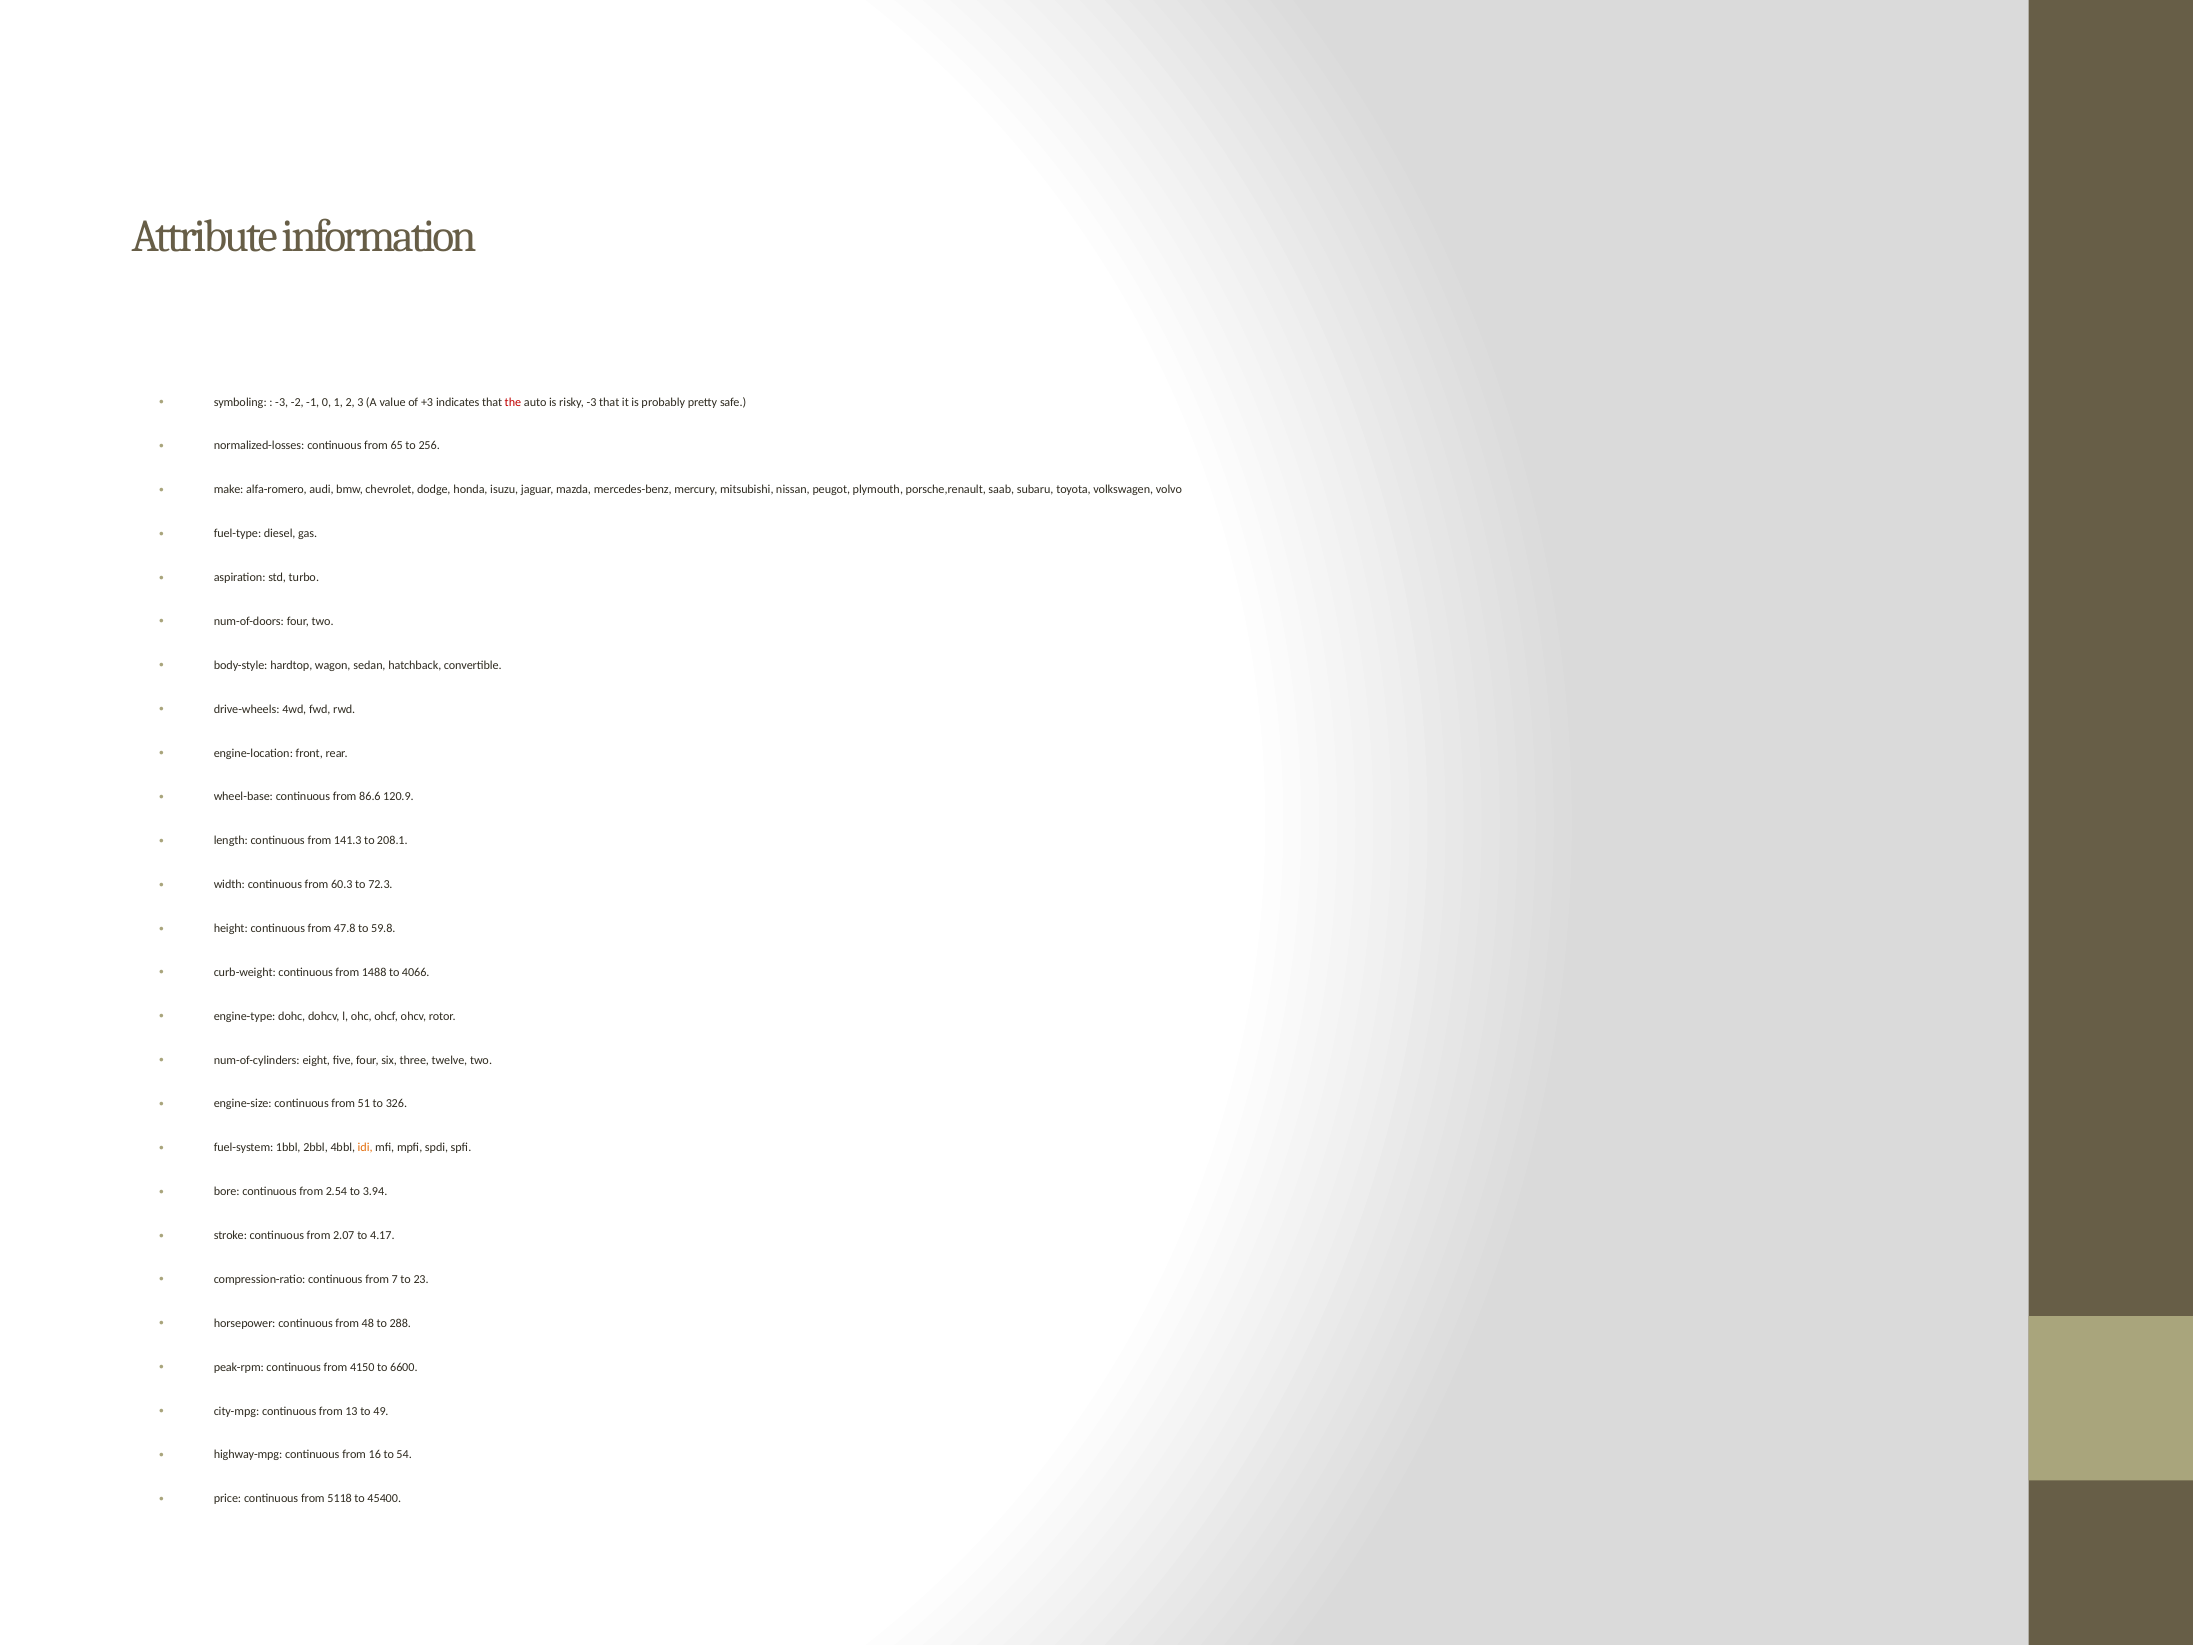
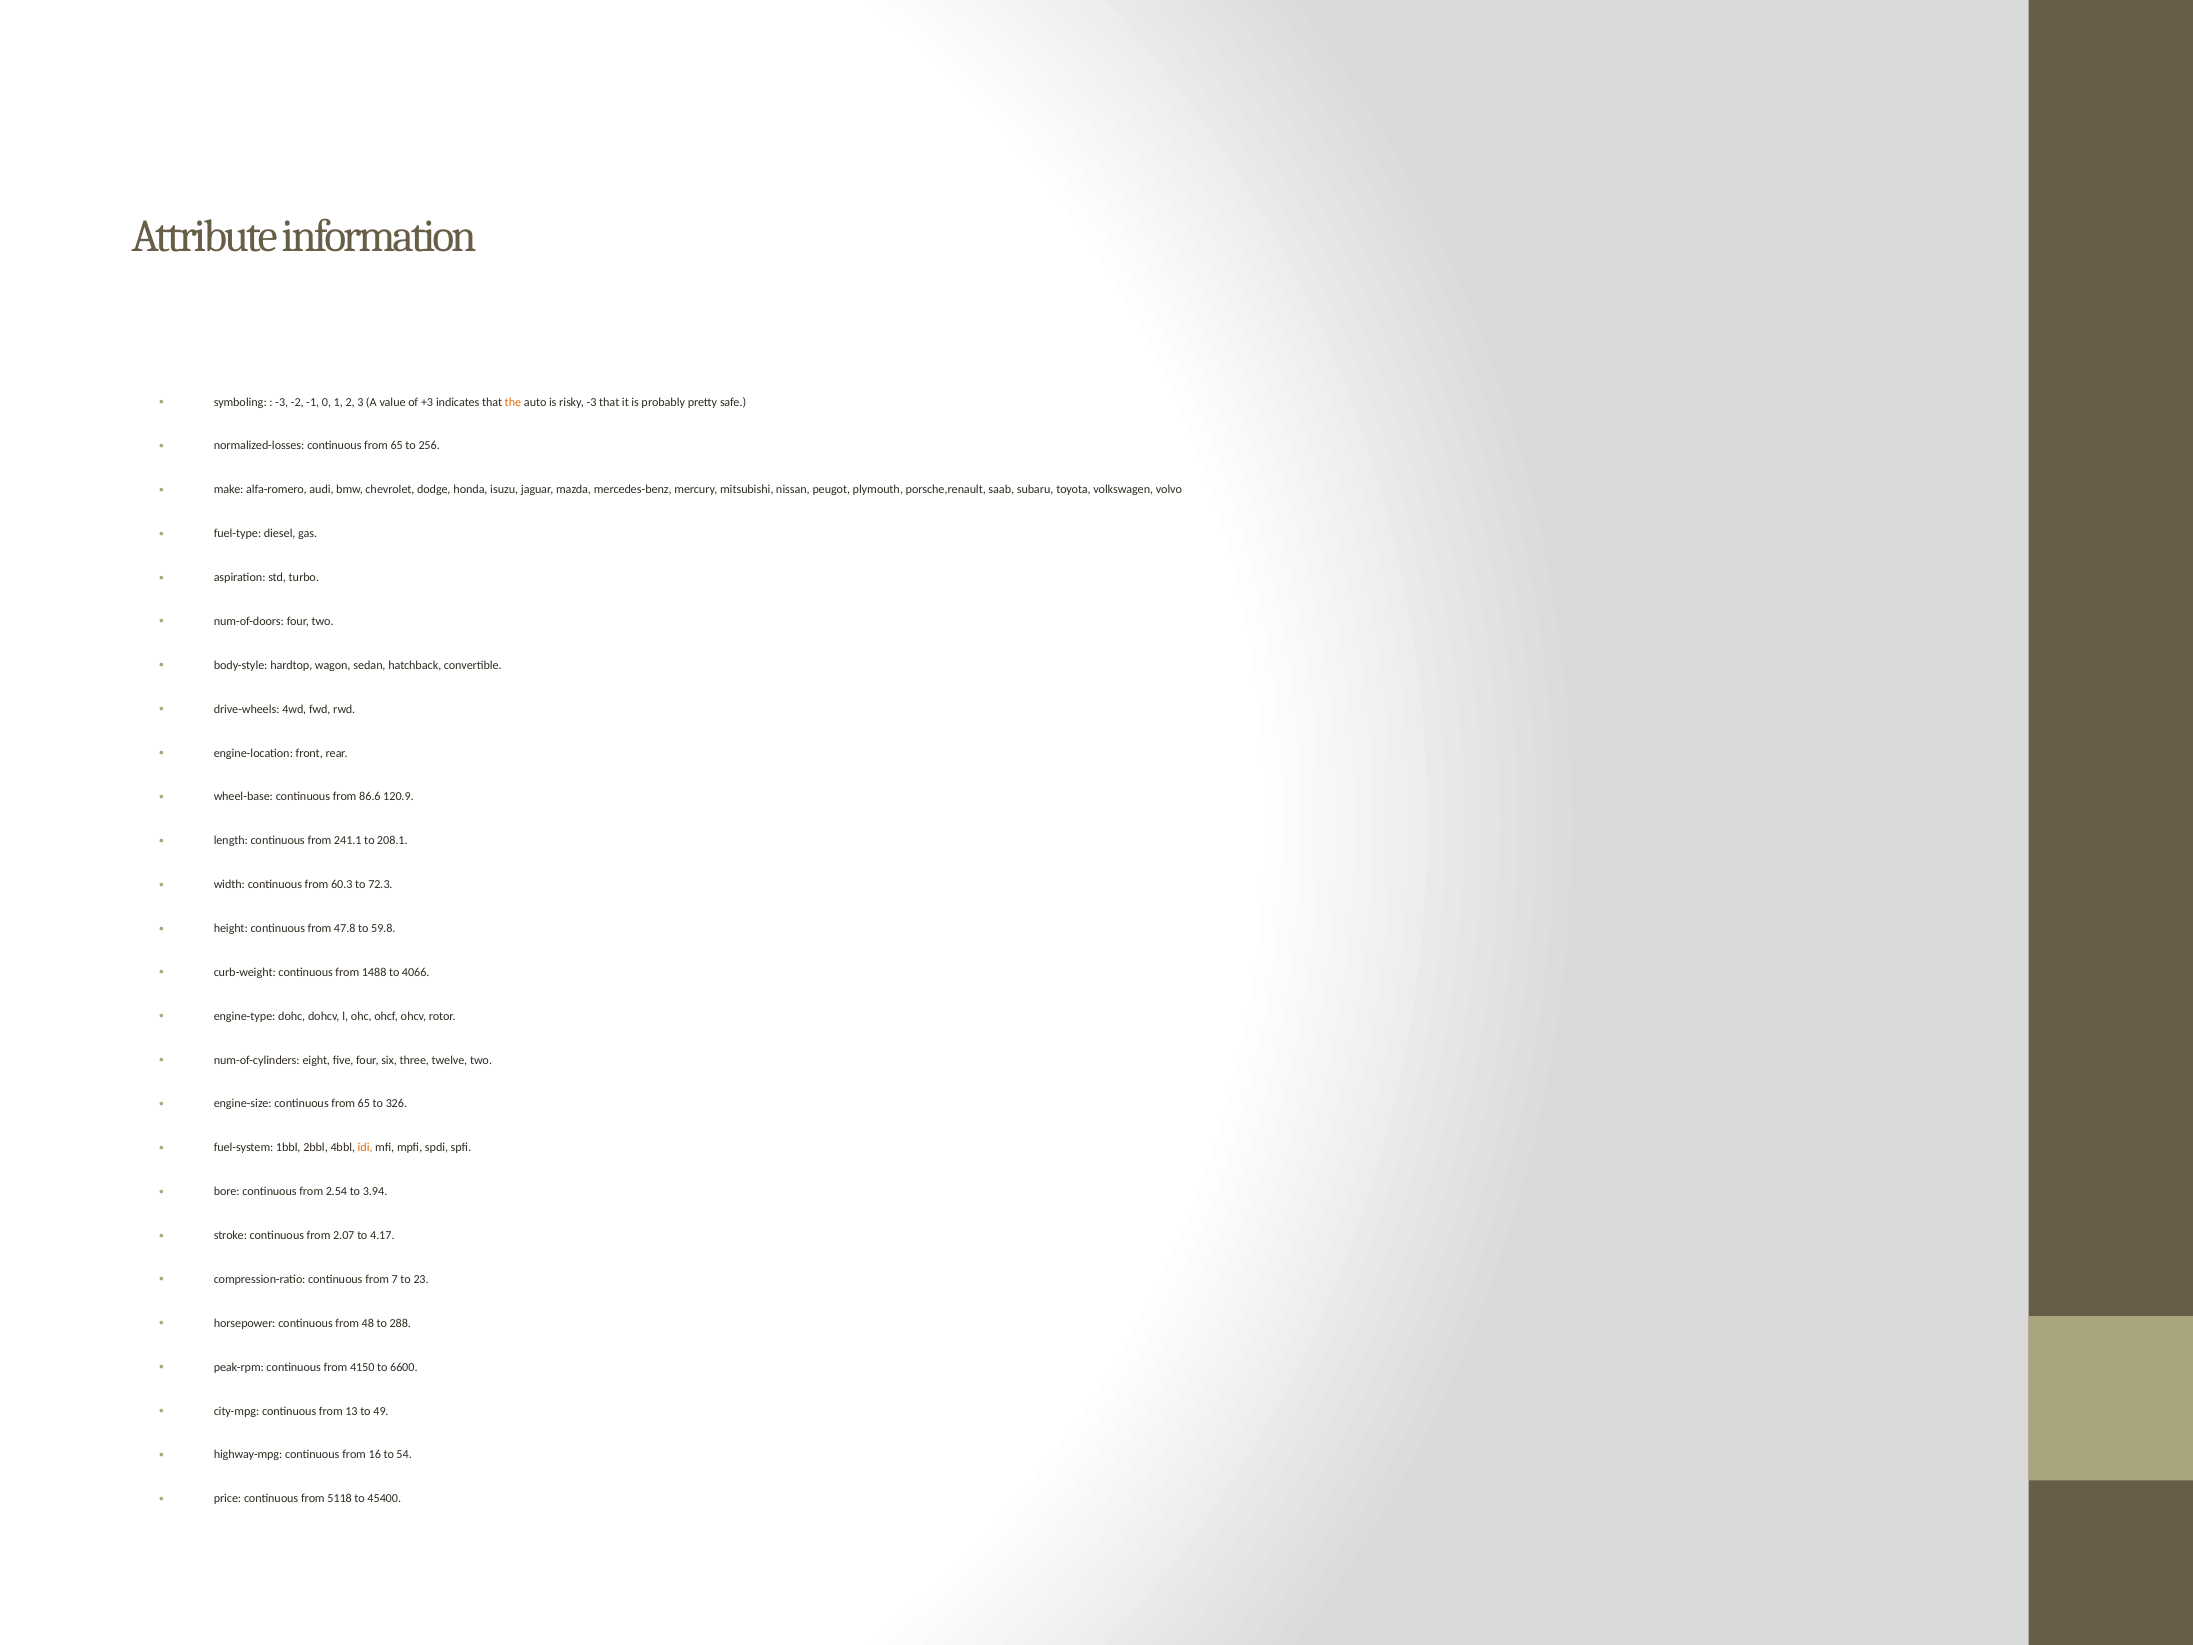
the colour: red -> orange
141.3: 141.3 -> 241.1
engine-size continuous from 51: 51 -> 65
